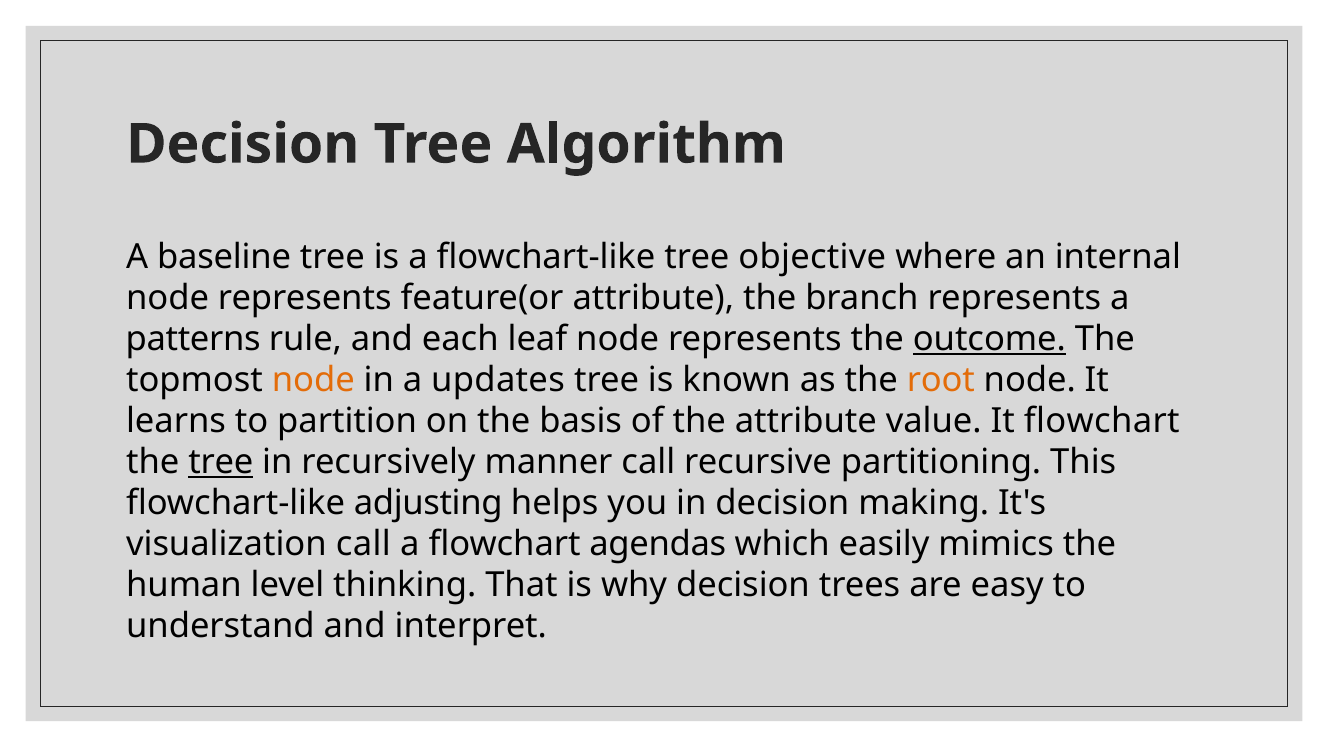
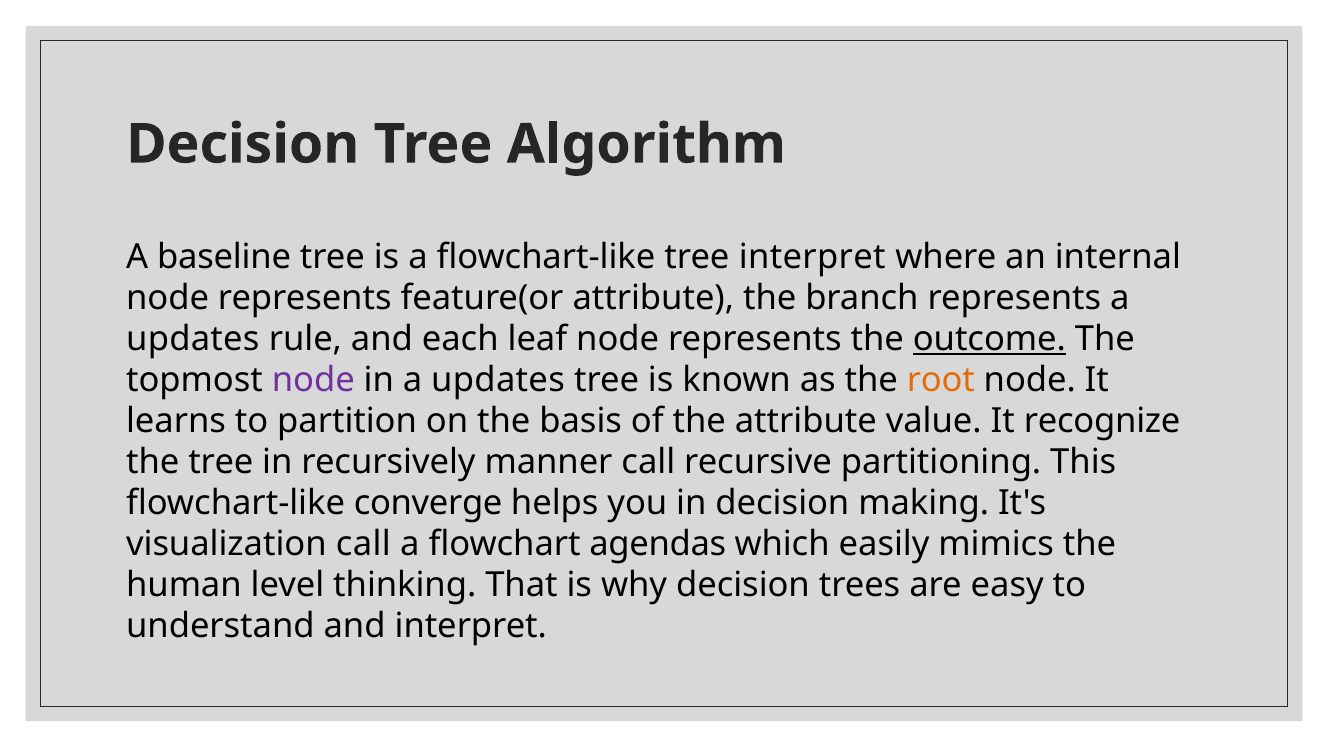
tree objective: objective -> interpret
patterns at (193, 339): patterns -> updates
node at (313, 380) colour: orange -> purple
It flowchart: flowchart -> recognize
tree at (221, 462) underline: present -> none
adjusting: adjusting -> converge
